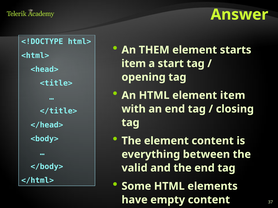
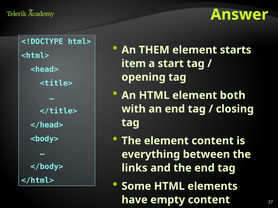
element item: item -> both
valid: valid -> links
